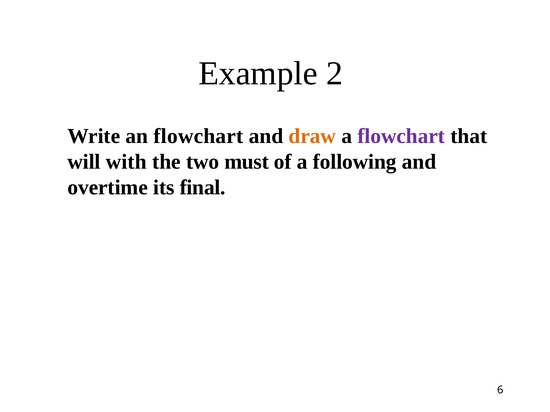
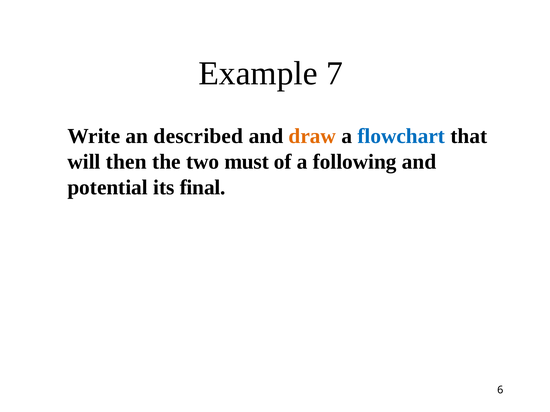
2: 2 -> 7
an flowchart: flowchart -> described
flowchart at (401, 136) colour: purple -> blue
with: with -> then
overtime: overtime -> potential
